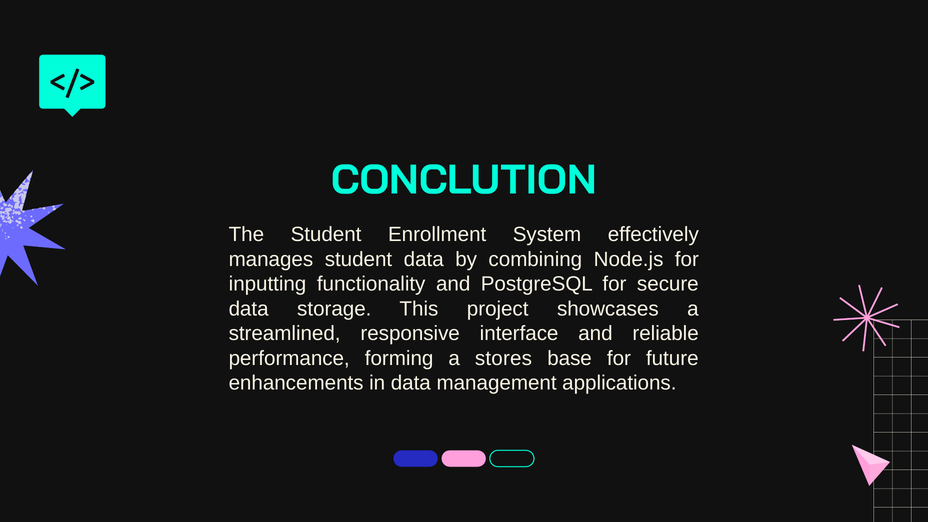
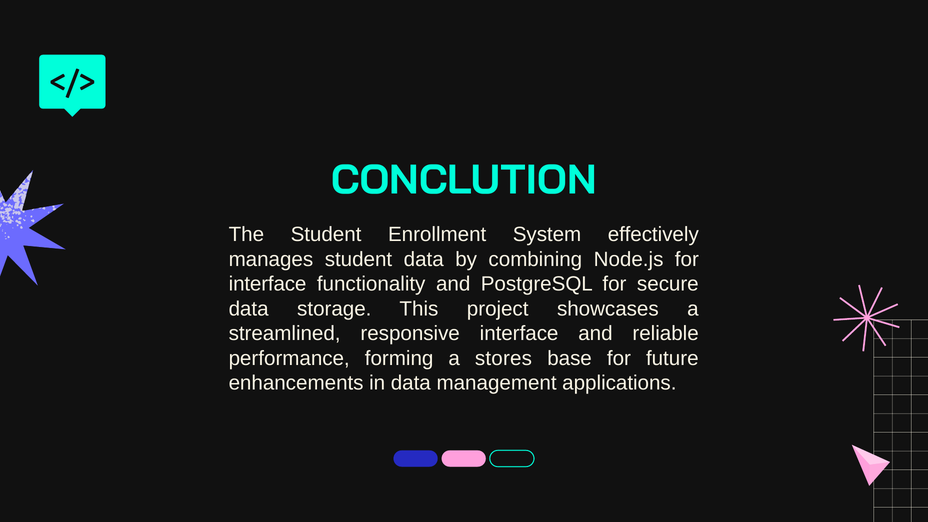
inputting at (268, 284): inputting -> interface
